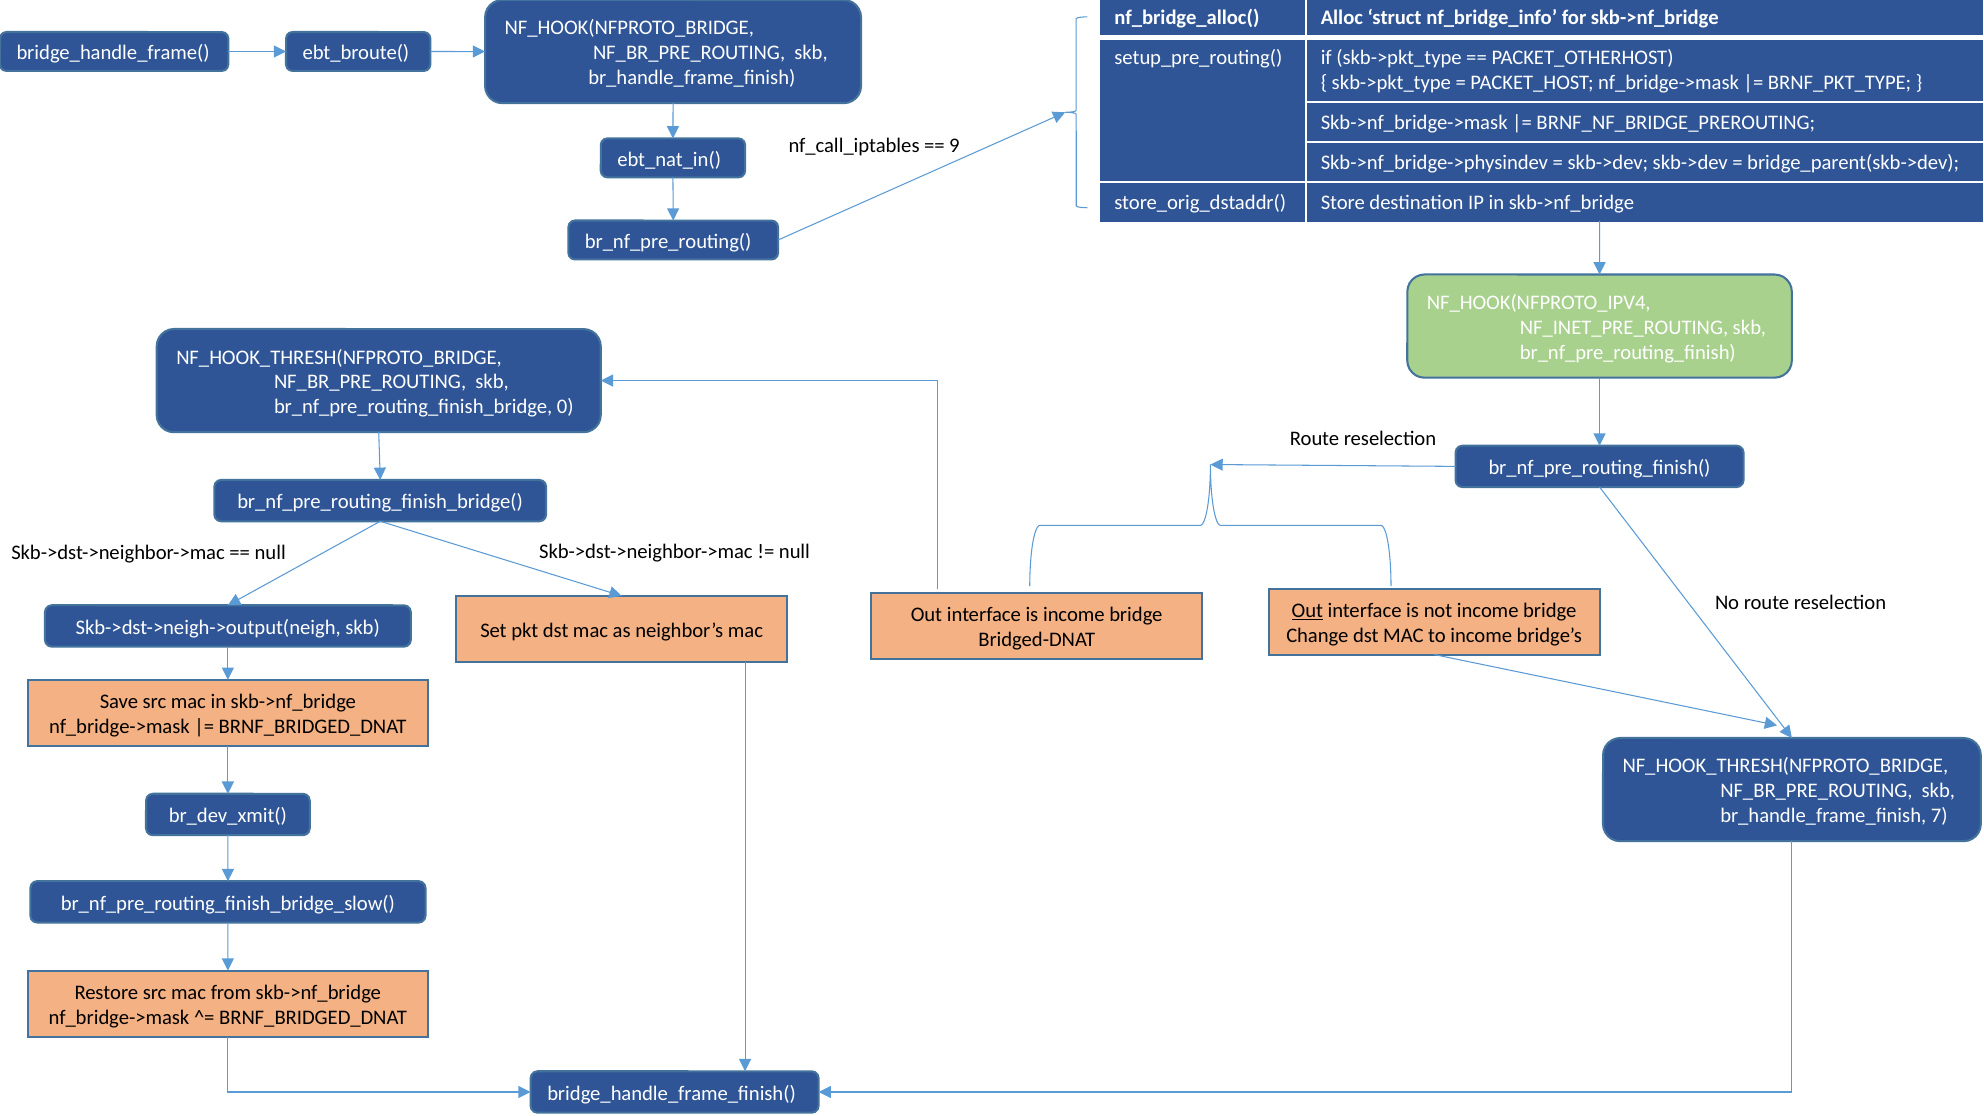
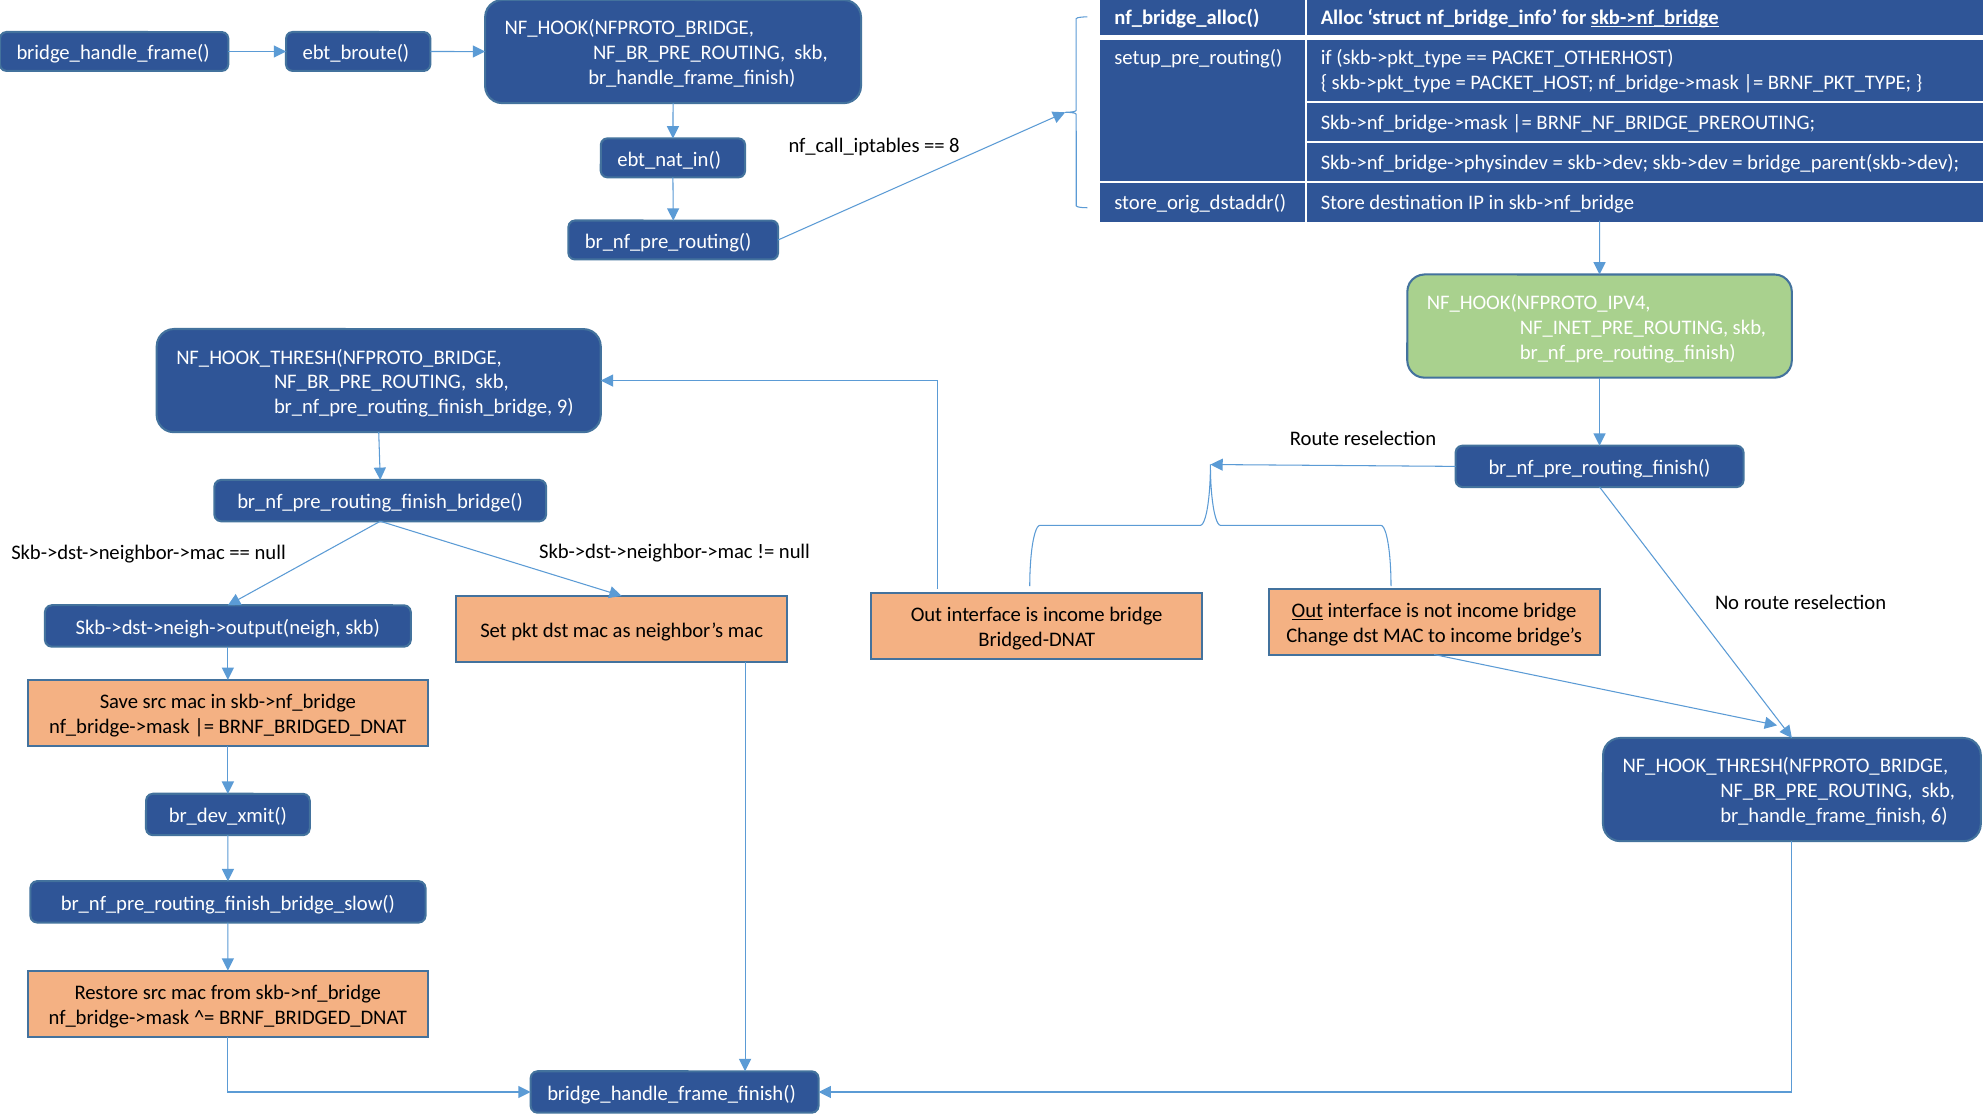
skb->nf_bridge at (1655, 17) underline: none -> present
9: 9 -> 8
0: 0 -> 9
7: 7 -> 6
